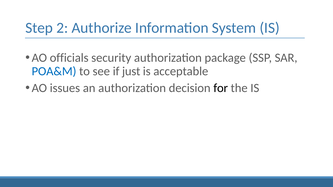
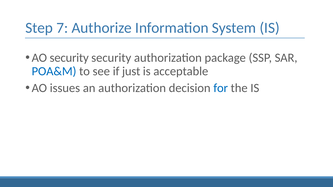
2: 2 -> 7
AO officials: officials -> security
for colour: black -> blue
